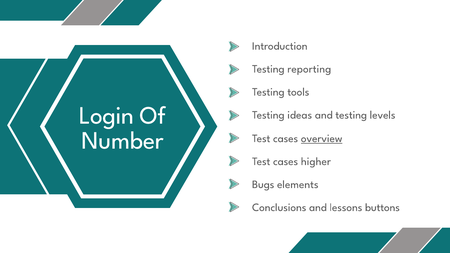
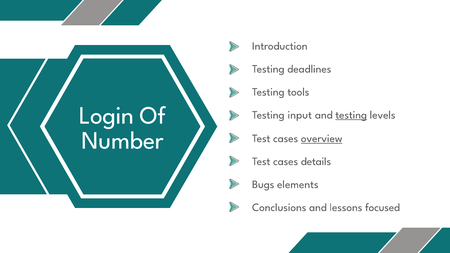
reporting: reporting -> deadlines
ideas: ideas -> input
testing at (351, 115) underline: none -> present
higher: higher -> details
buttons: buttons -> focused
